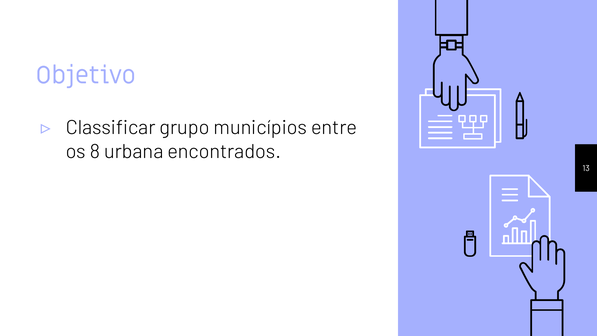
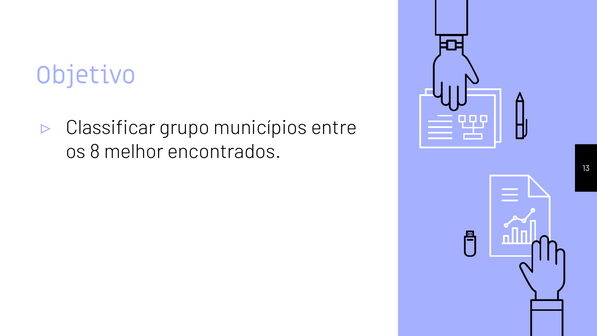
urbana: urbana -> melhor
